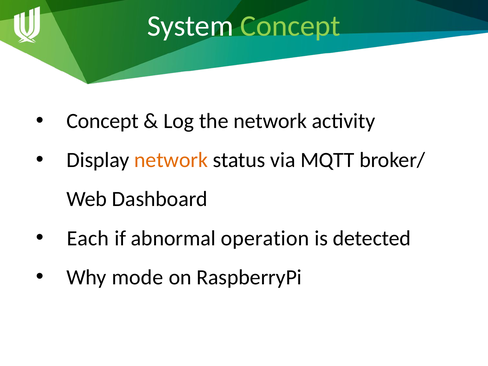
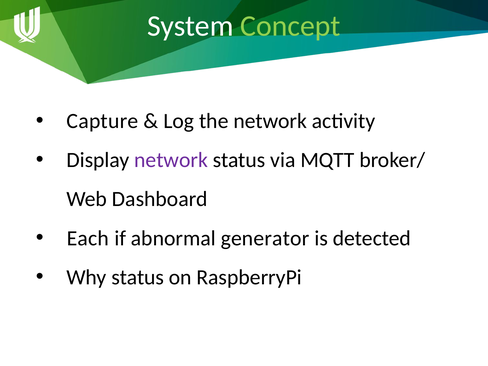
Concept at (103, 121): Concept -> Capture
network at (171, 160) colour: orange -> purple
operation: operation -> generator
Why mode: mode -> status
